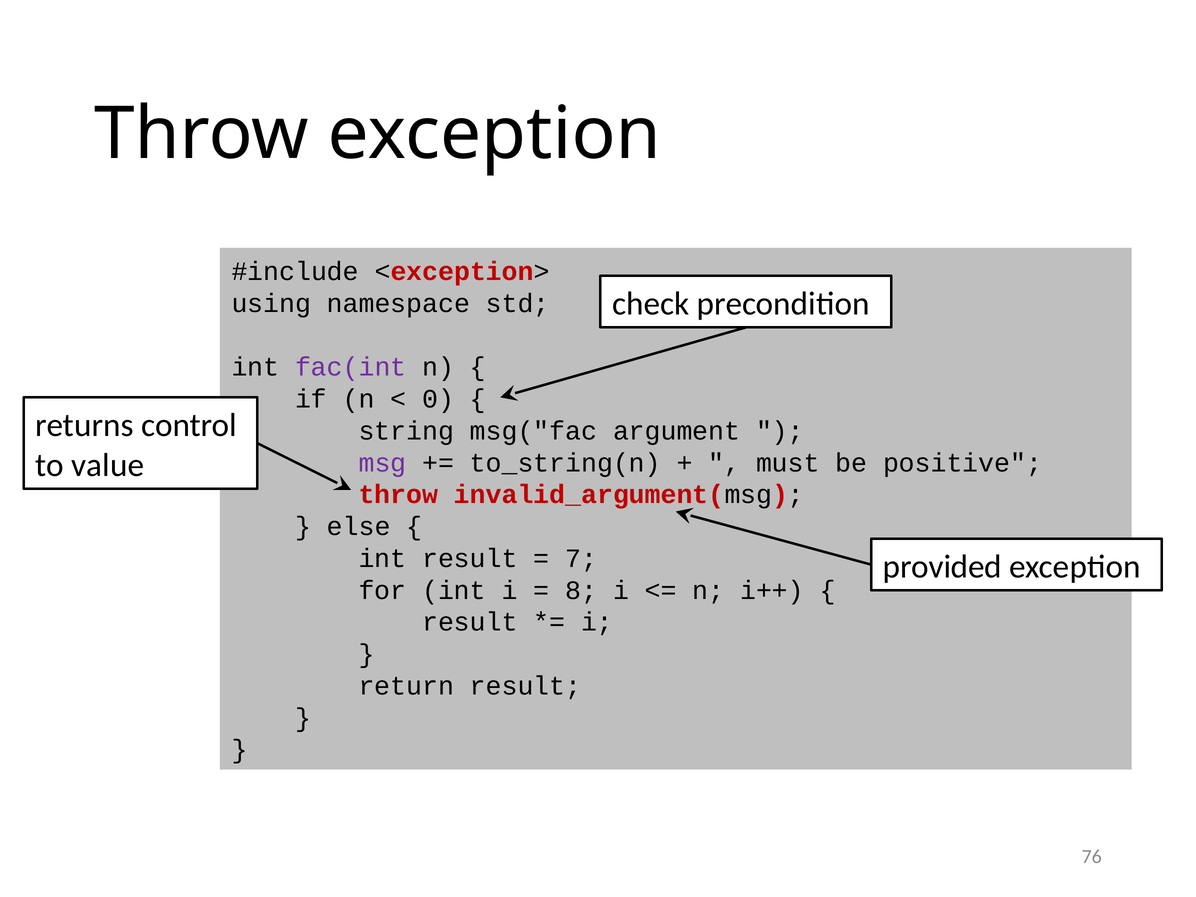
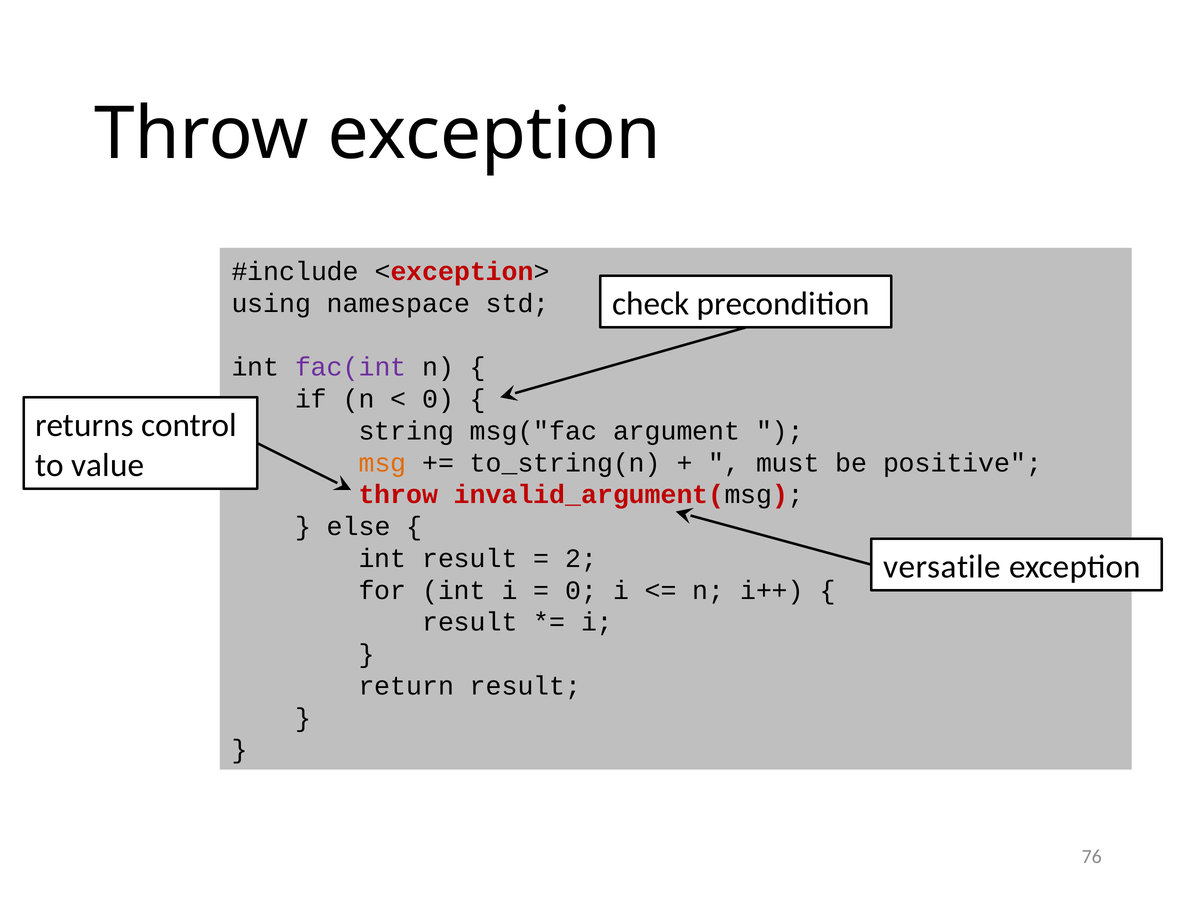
msg colour: purple -> orange
7: 7 -> 2
provided: provided -> versatile
8 at (581, 590): 8 -> 0
